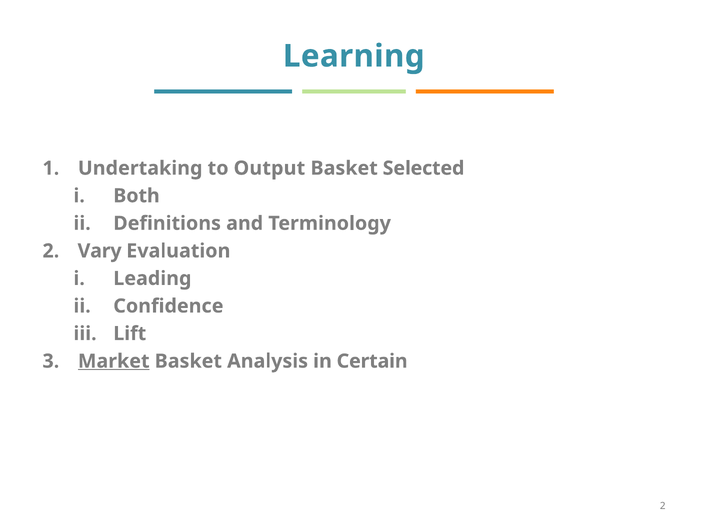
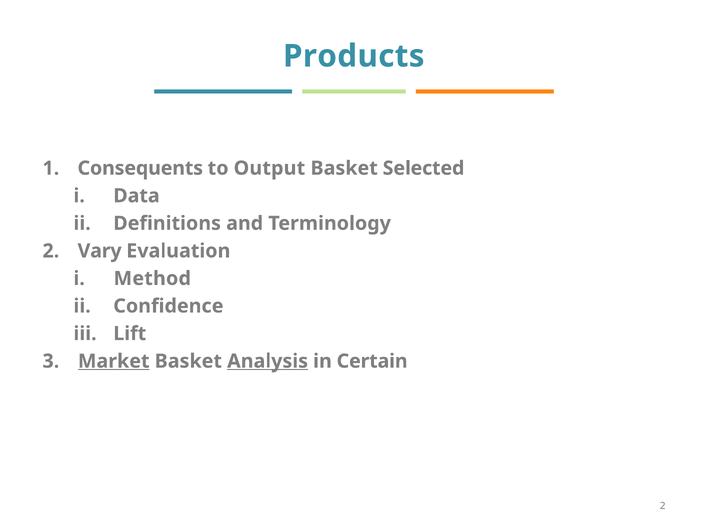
Learning: Learning -> Products
Undertaking: Undertaking -> Consequents
Both: Both -> Data
Leading: Leading -> Method
Analysis underline: none -> present
